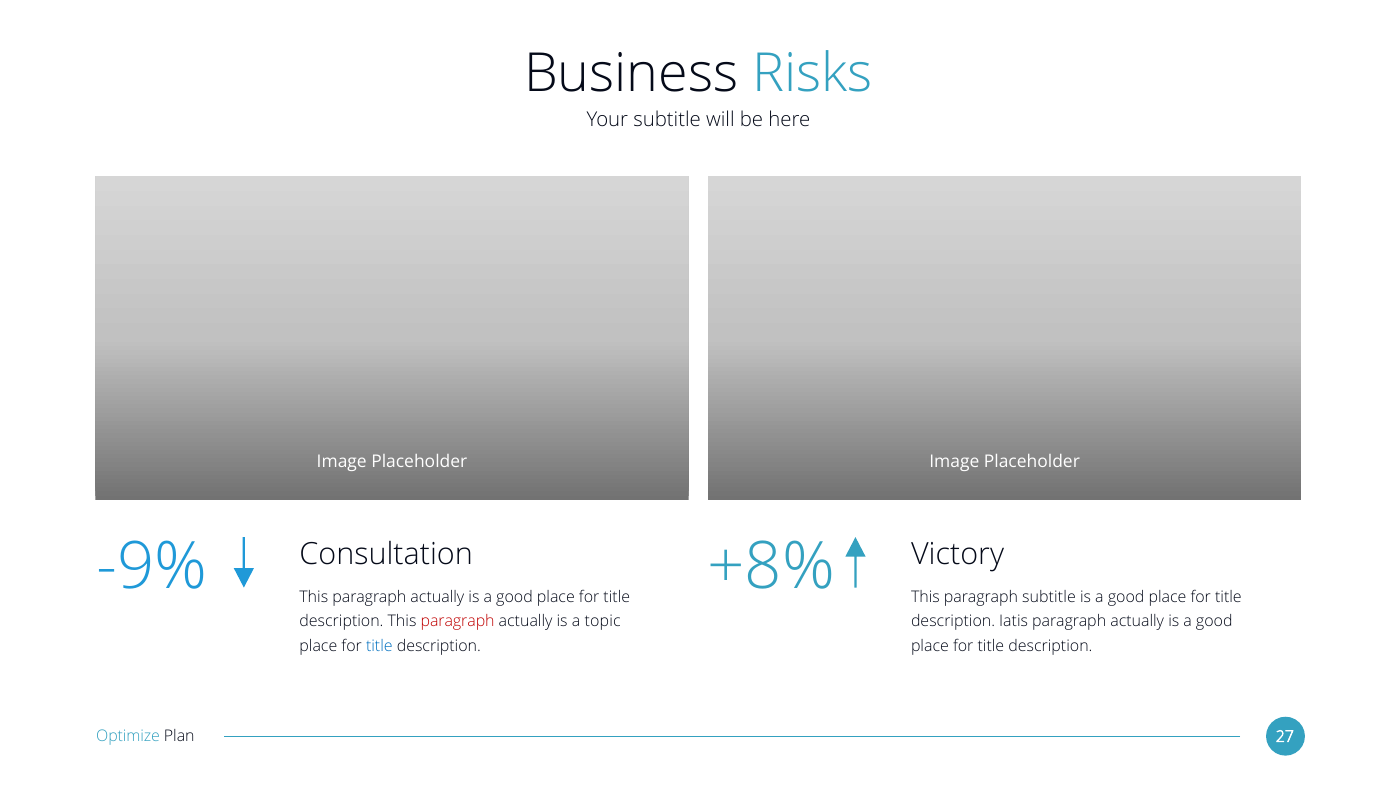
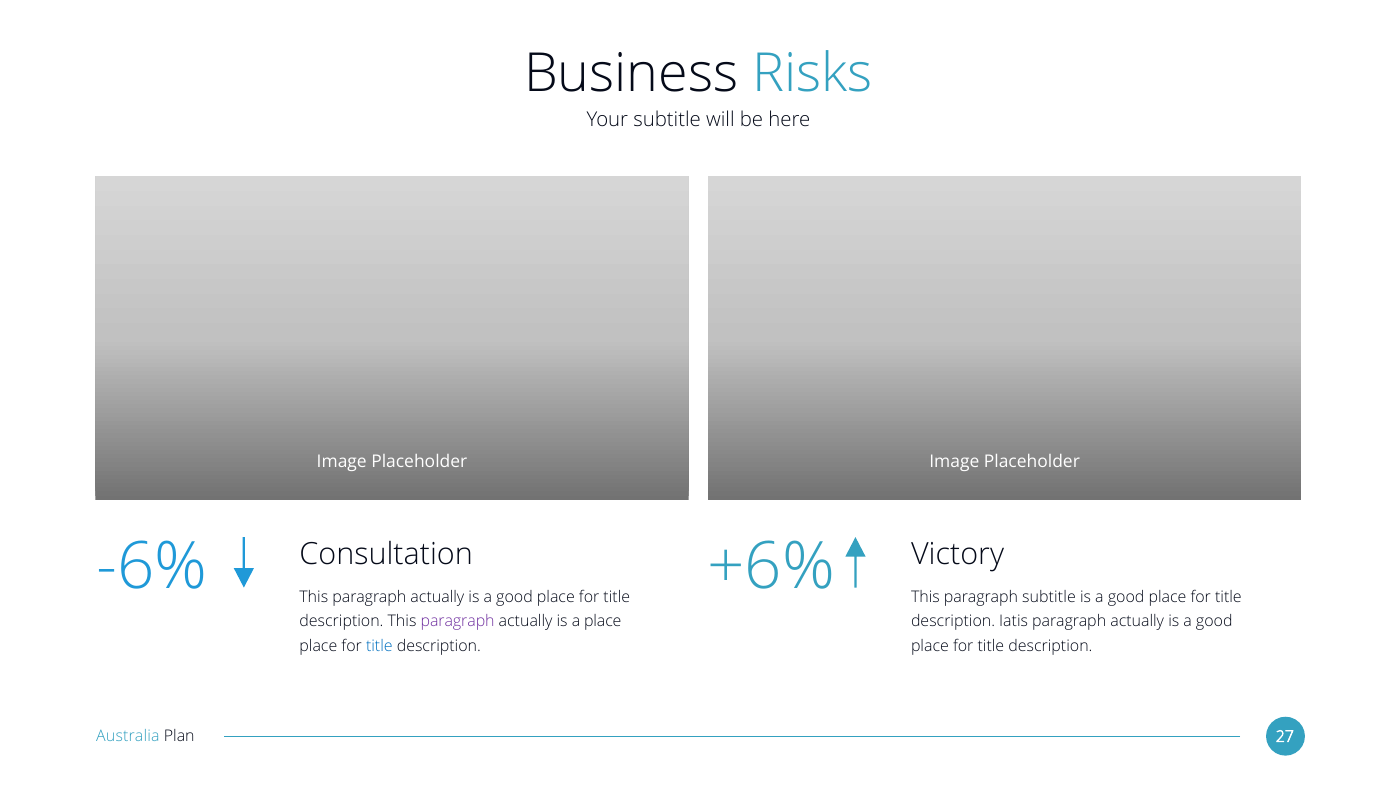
-9%: -9% -> -6%
+8%: +8% -> +6%
paragraph at (458, 622) colour: red -> purple
a topic: topic -> place
Optimize: Optimize -> Australia
